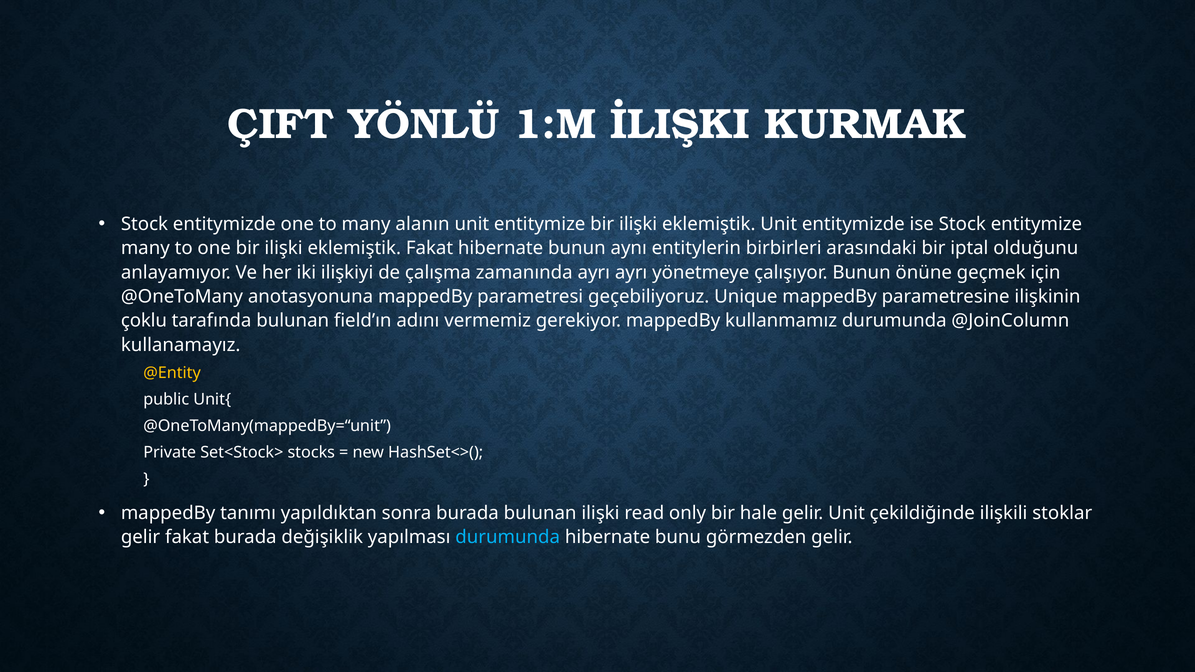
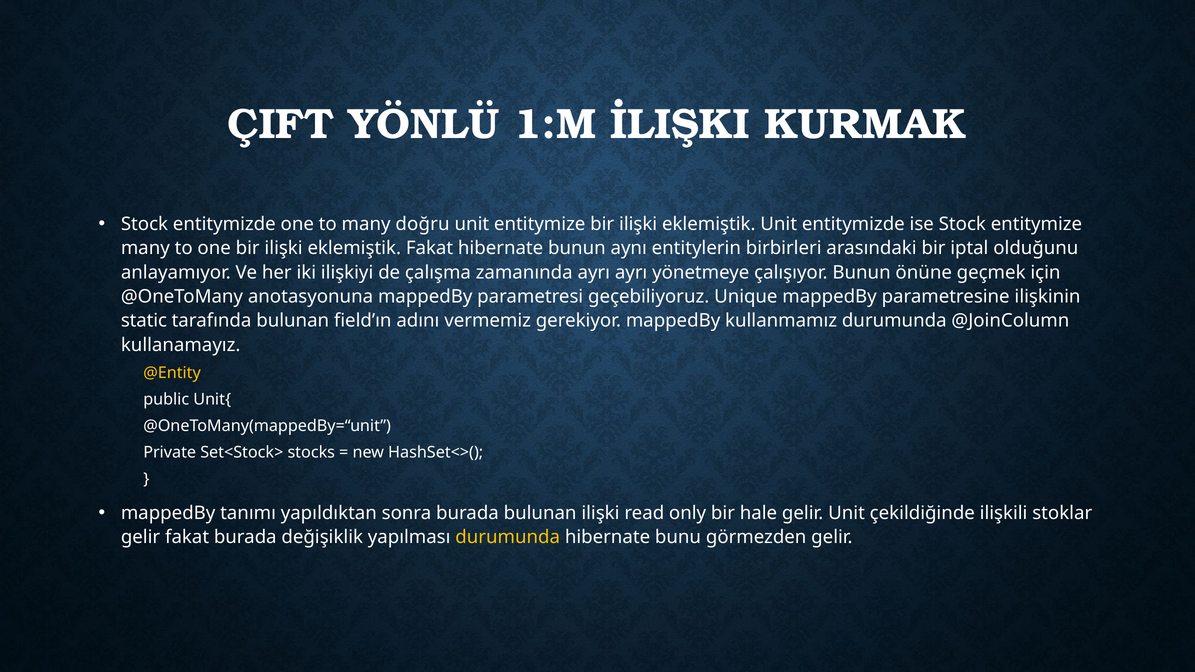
alanın: alanın -> doğru
çoklu: çoklu -> static
durumunda at (508, 537) colour: light blue -> yellow
